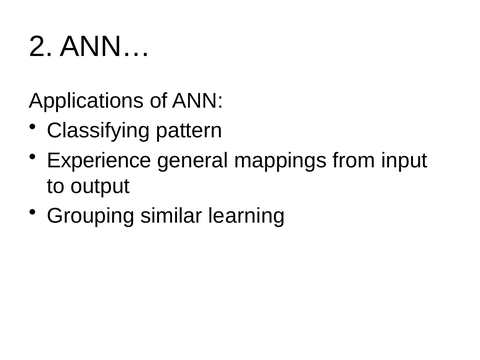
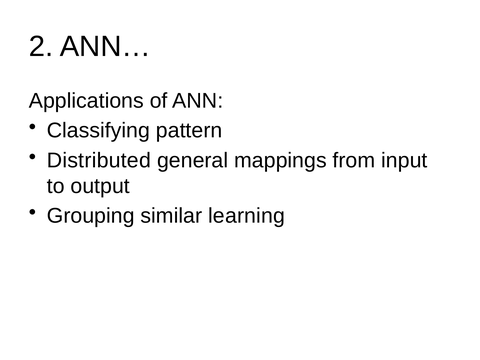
Experience: Experience -> Distributed
